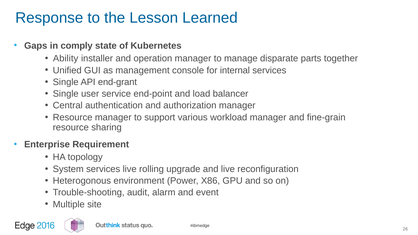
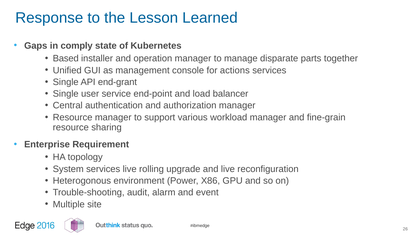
Ability: Ability -> Based
internal: internal -> actions
